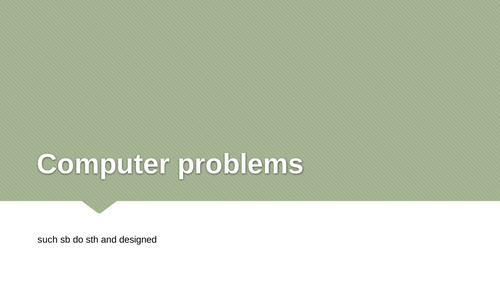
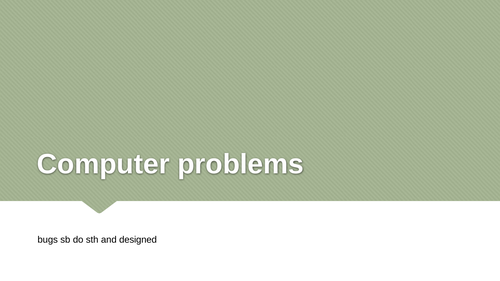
such: such -> bugs
